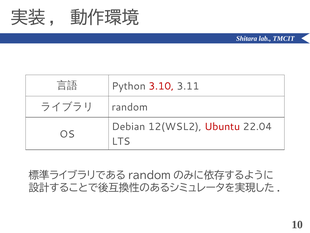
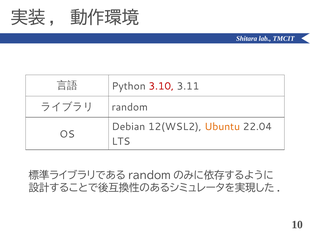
Ubuntu colour: red -> orange
